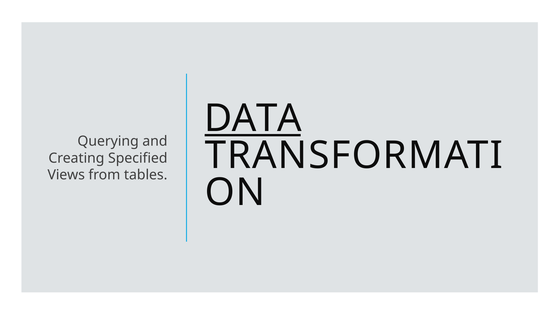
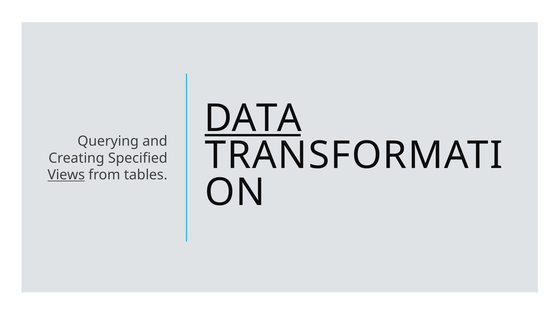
Views underline: none -> present
